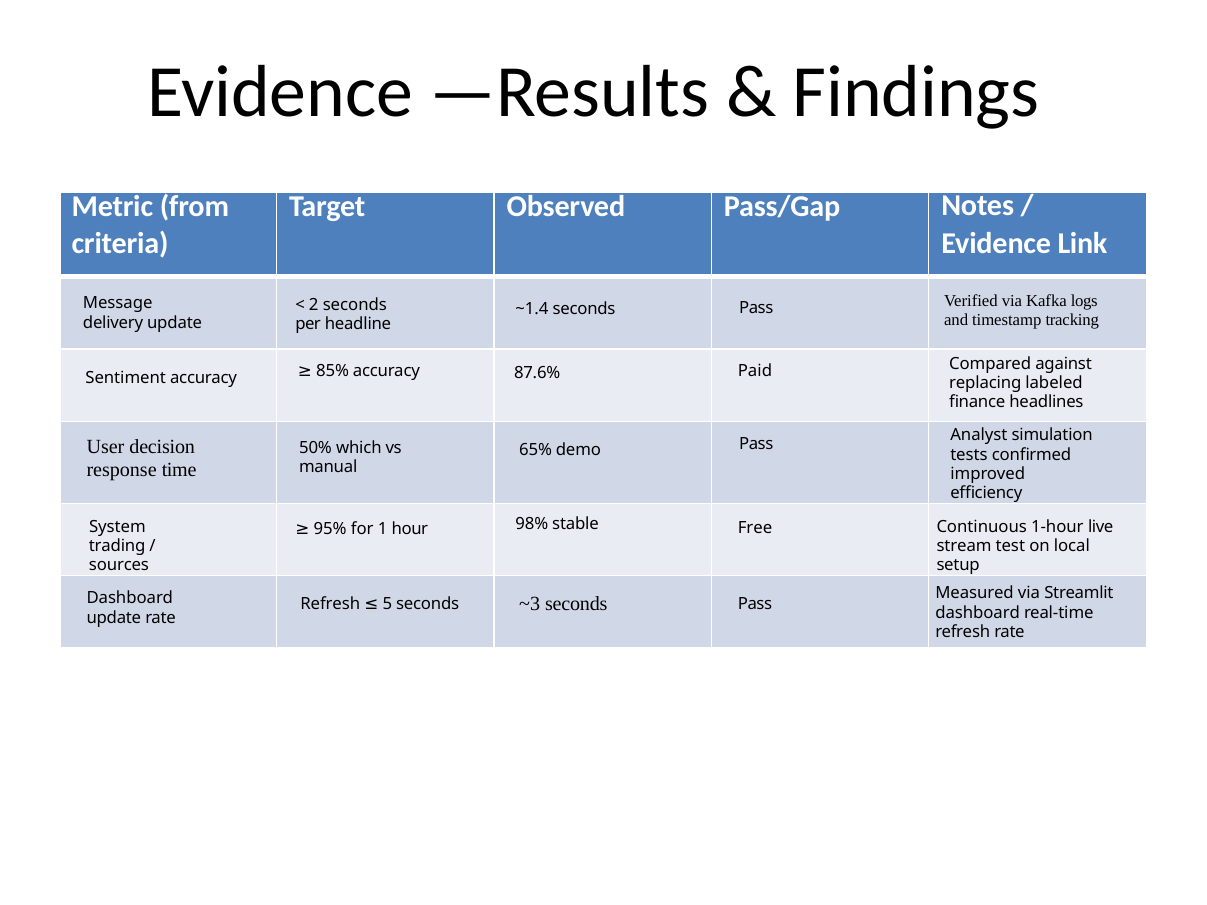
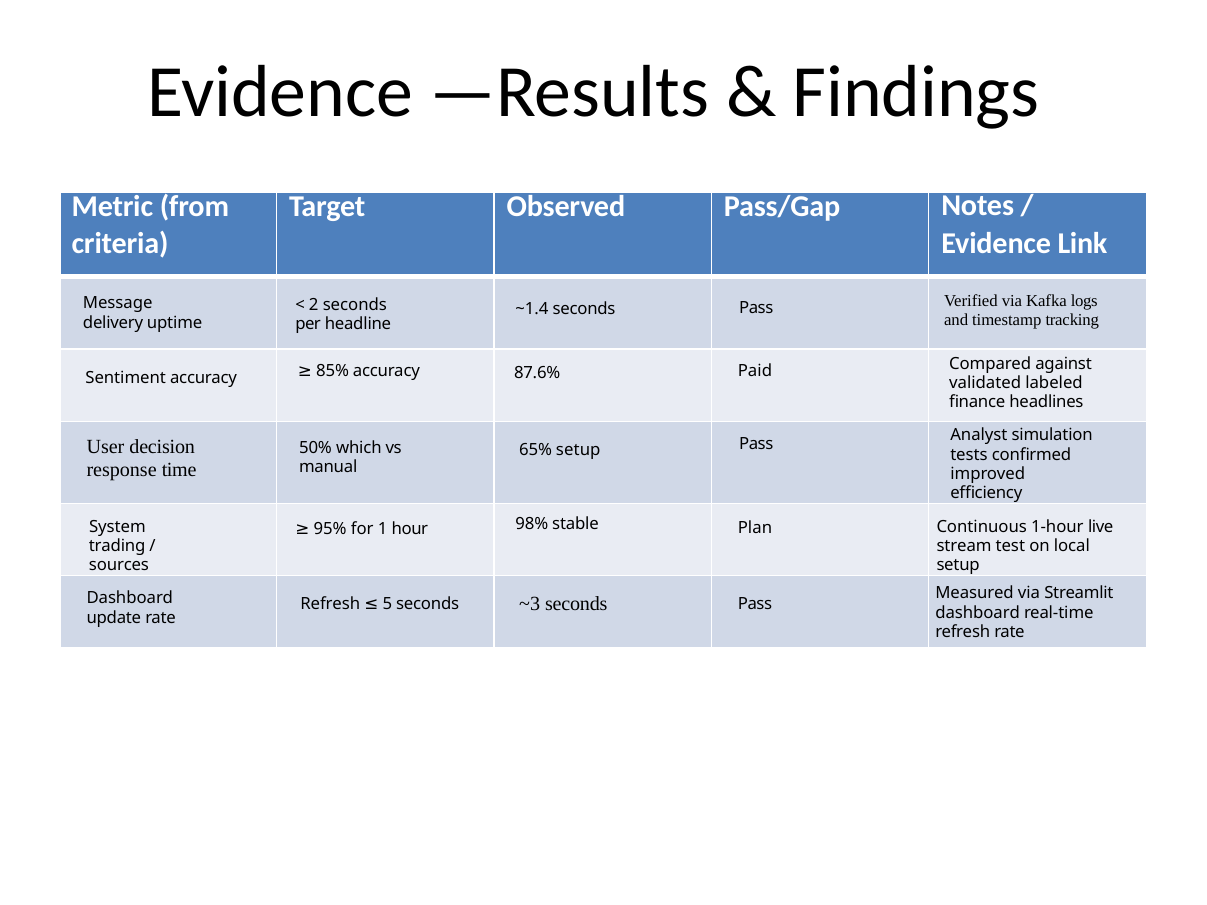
delivery update: update -> uptime
replacing: replacing -> validated
65% demo: demo -> setup
Free: Free -> Plan
